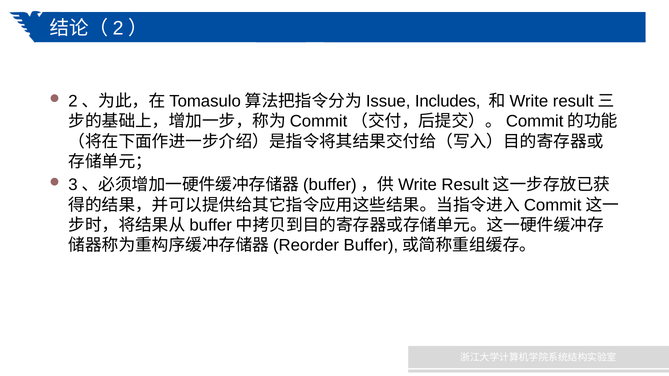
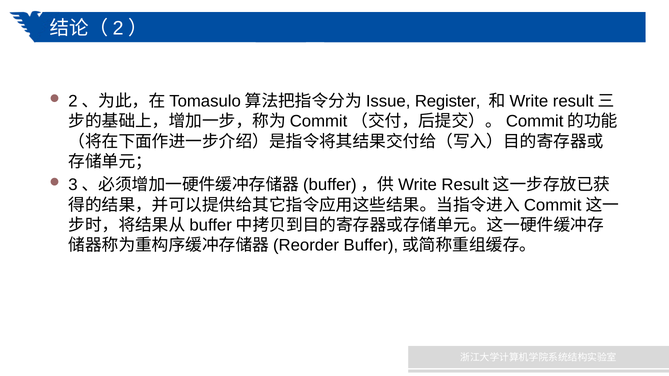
Includes: Includes -> Register
